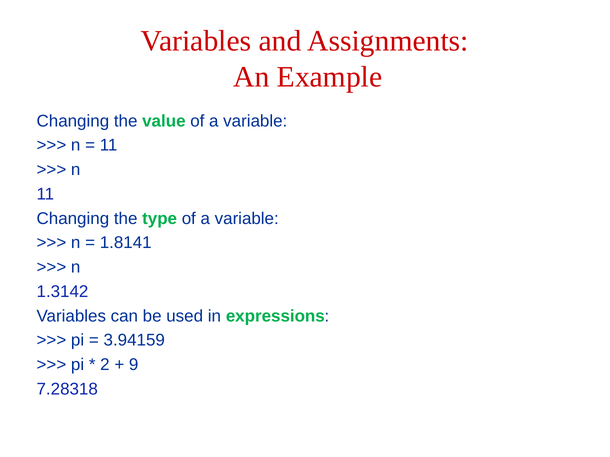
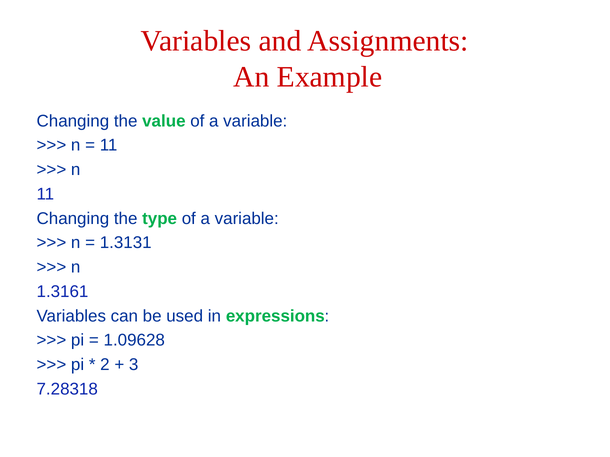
1.8141: 1.8141 -> 1.3131
1.3142: 1.3142 -> 1.3161
3.94159: 3.94159 -> 1.09628
9: 9 -> 3
